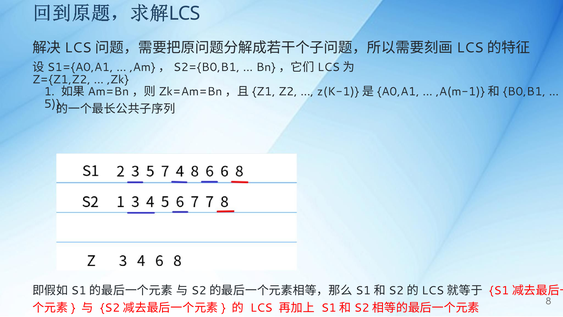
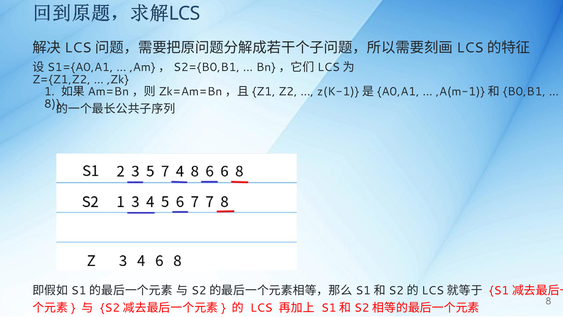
5 at (52, 104): 5 -> 8
